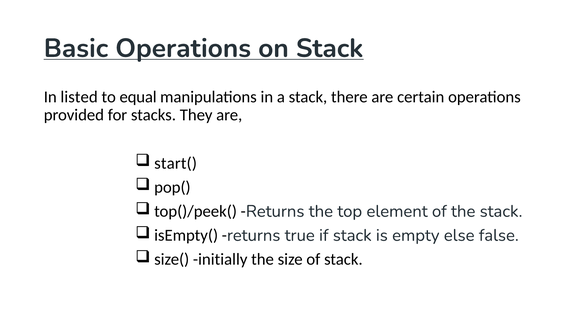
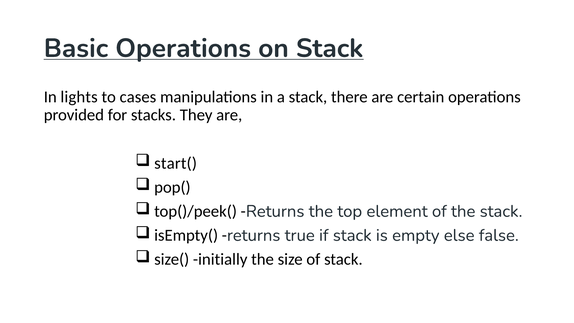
listed: listed -> lights
equal: equal -> cases
